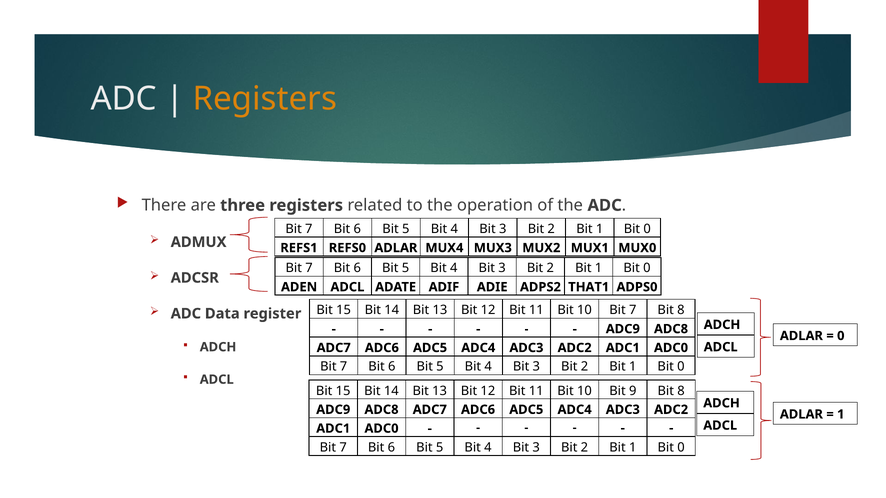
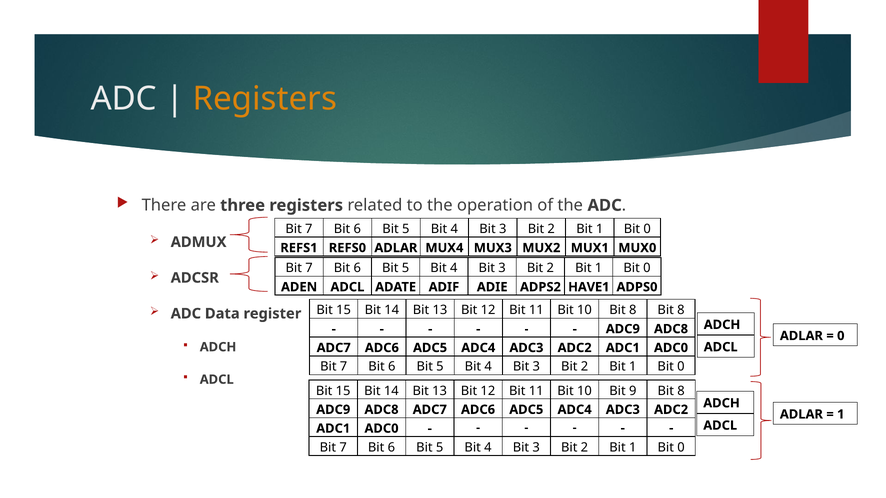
THAT1: THAT1 -> HAVE1
10 Bit 7: 7 -> 8
